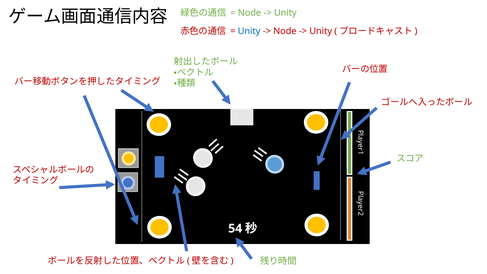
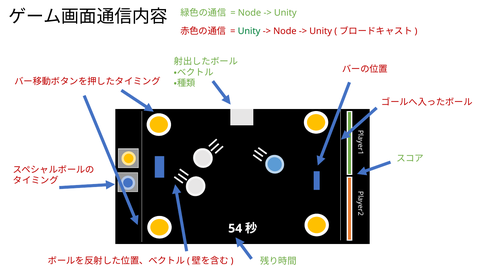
Unity at (249, 31) colour: blue -> green
